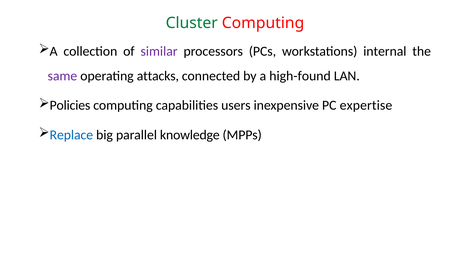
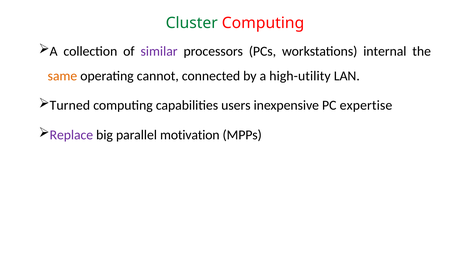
same colour: purple -> orange
attacks: attacks -> cannot
high-found: high-found -> high-utility
Policies: Policies -> Turned
Replace colour: blue -> purple
knowledge: knowledge -> motivation
